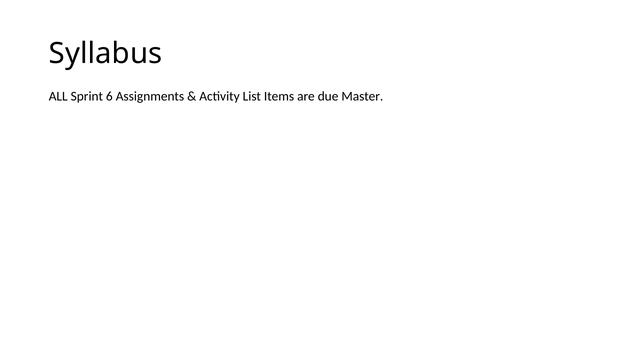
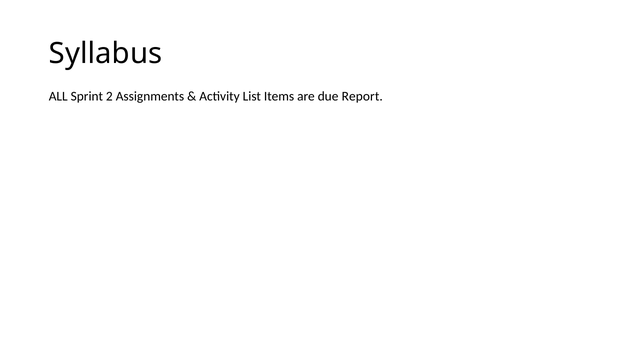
6: 6 -> 2
Master: Master -> Report
